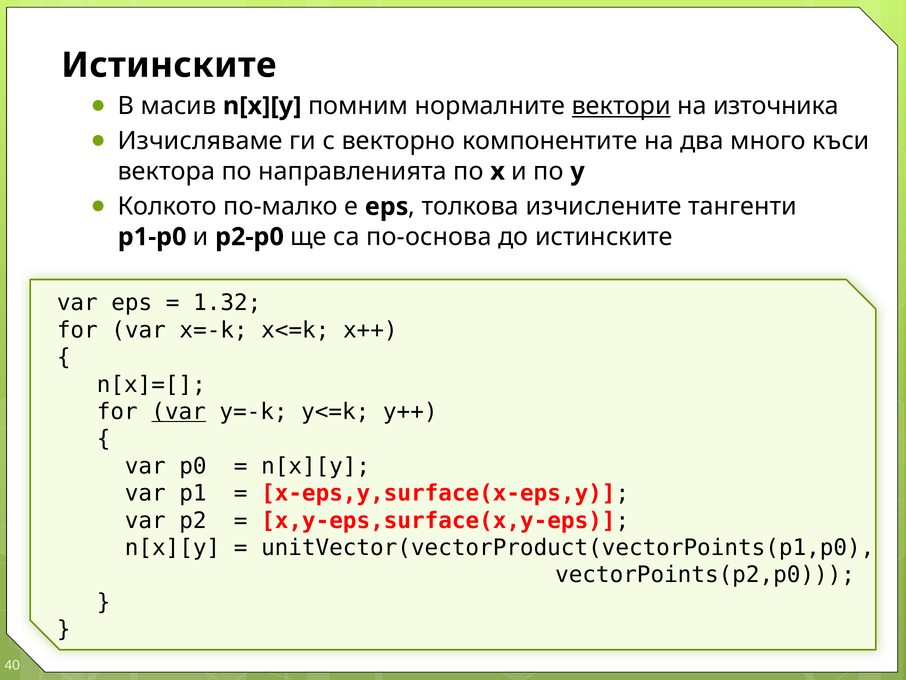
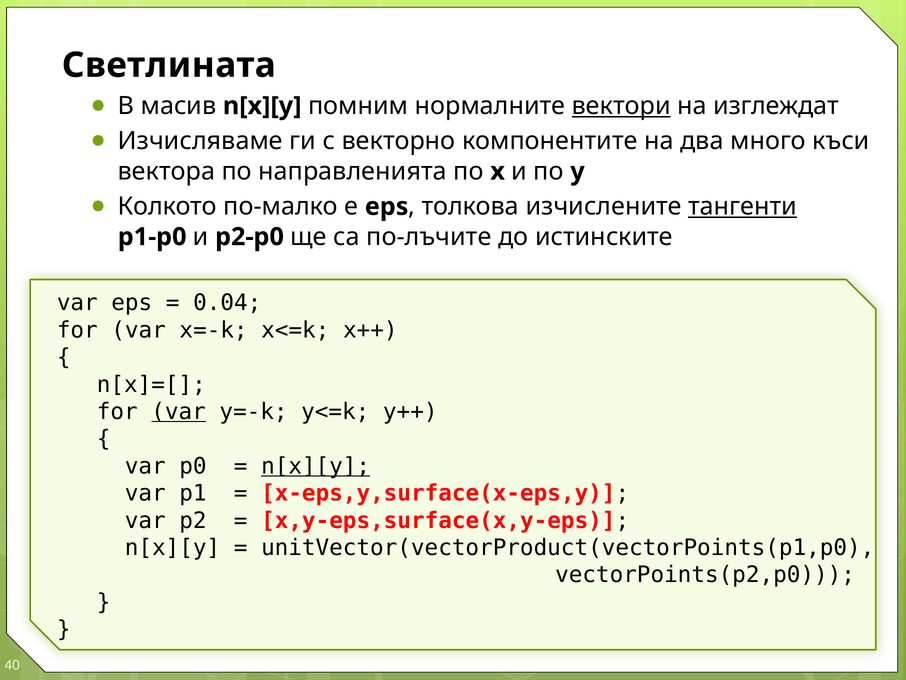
Истинските at (169, 65): Истинските -> Светлината
източника: източника -> изглеждат
тангенти underline: none -> present
по-основа: по-основа -> по-лъчите
1.32: 1.32 -> 0.04
n[x][y at (316, 466) underline: none -> present
